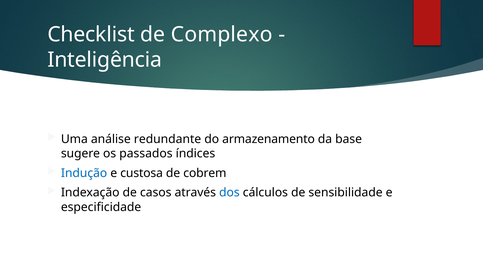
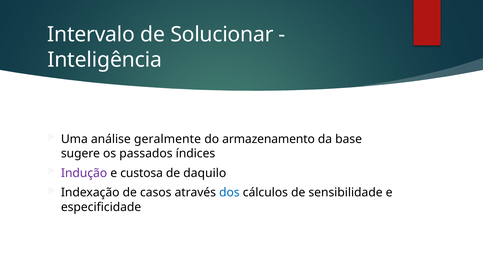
Checklist: Checklist -> Intervalo
Complexo: Complexo -> Solucionar
redundante: redundante -> geralmente
Indução colour: blue -> purple
cobrem: cobrem -> daquilo
